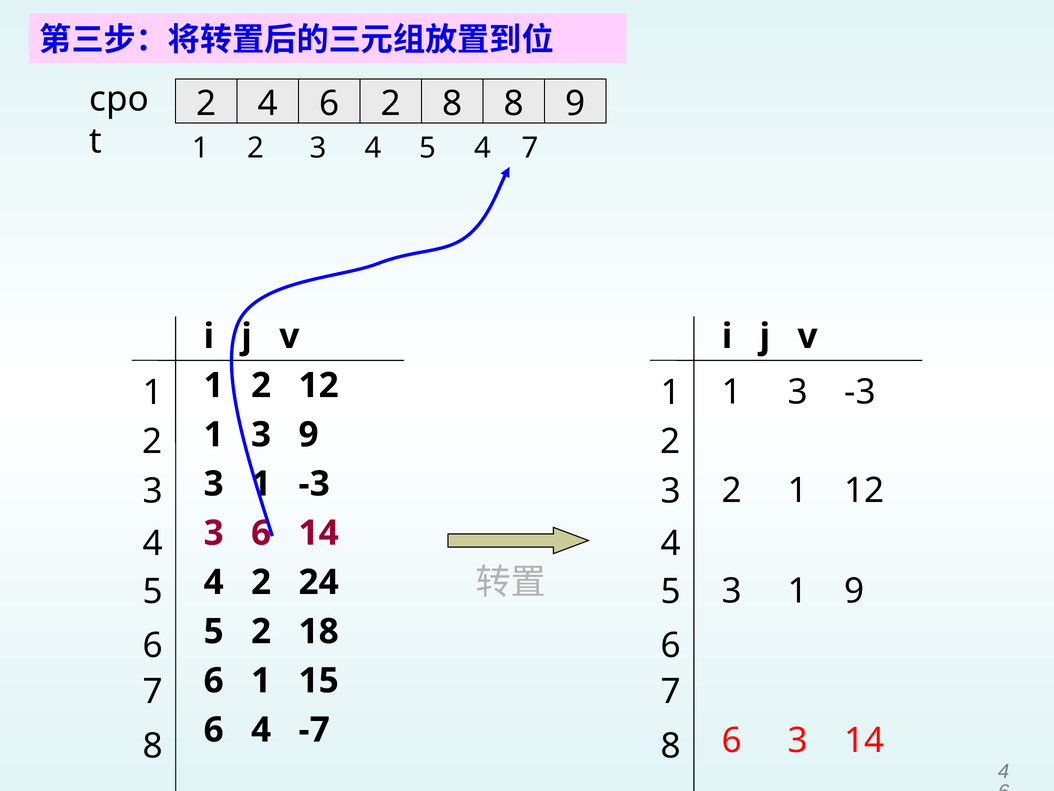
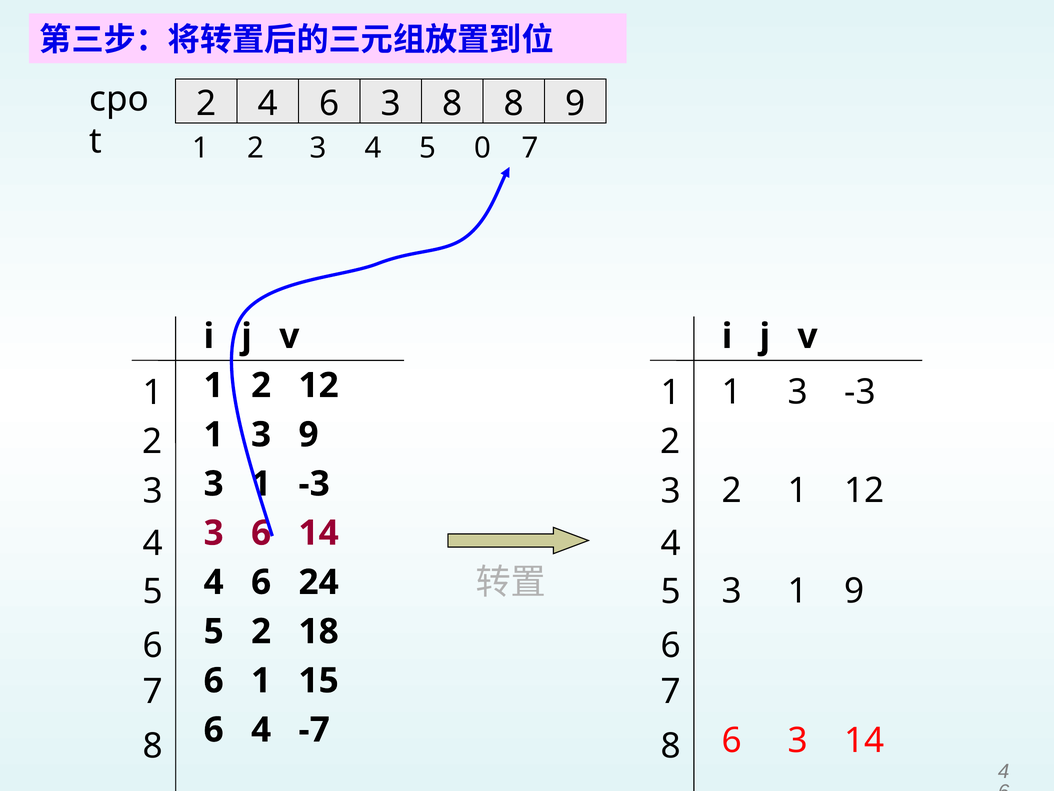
4 6 2: 2 -> 3
5 4: 4 -> 0
2 at (261, 582): 2 -> 6
